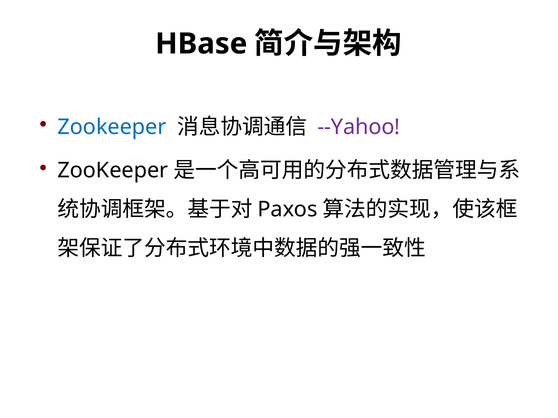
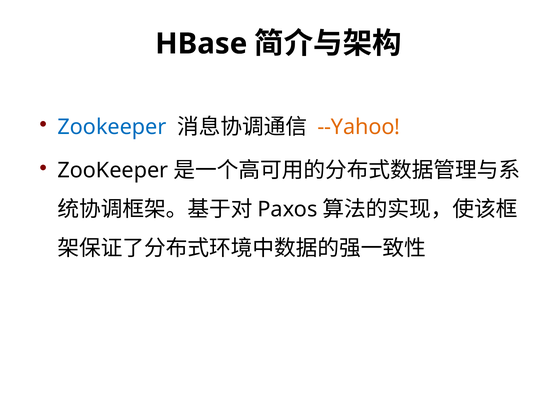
--Yahoo colour: purple -> orange
